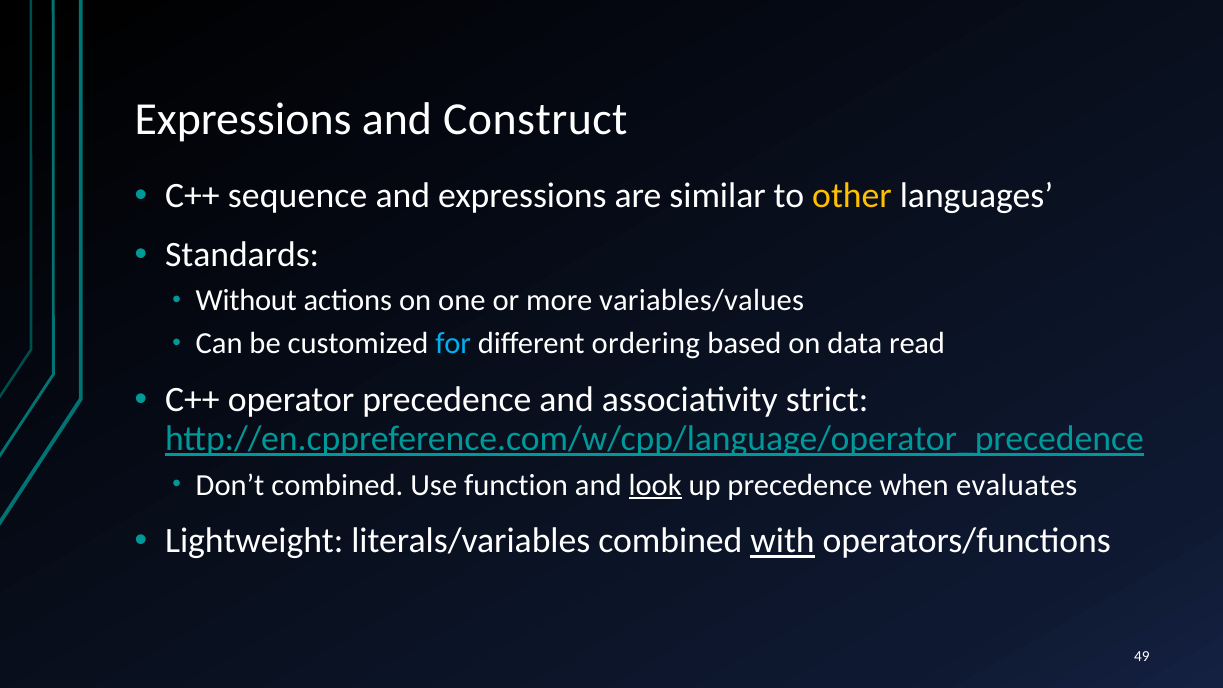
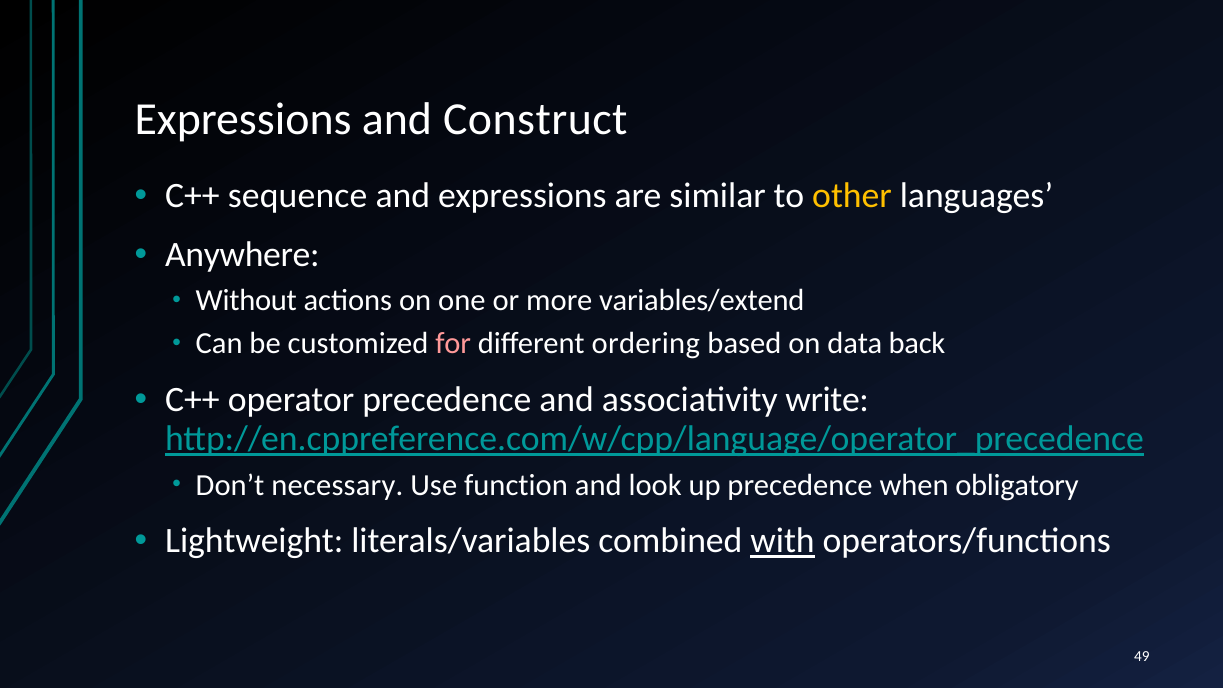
Standards: Standards -> Anywhere
variables/values: variables/values -> variables/extend
for colour: light blue -> pink
read: read -> back
strict: strict -> write
Don’t combined: combined -> necessary
look underline: present -> none
evaluates: evaluates -> obligatory
